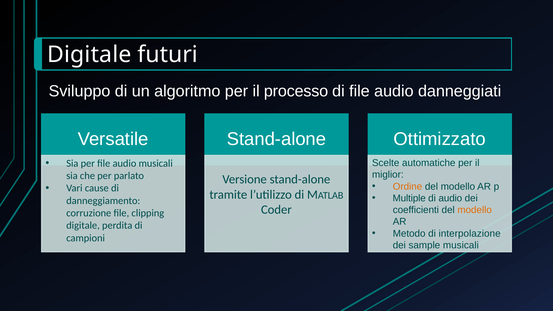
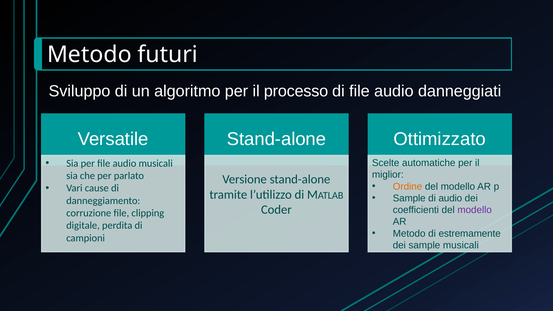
Digitale at (89, 55): Digitale -> Metodo
Multiple at (409, 198): Multiple -> Sample
modello at (475, 210) colour: orange -> purple
interpolazione: interpolazione -> estremamente
